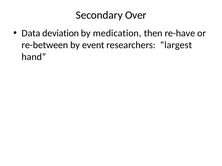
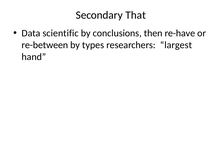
Over: Over -> That
deviation: deviation -> scientific
medication: medication -> conclusions
event: event -> types
